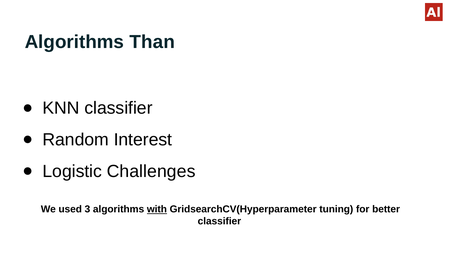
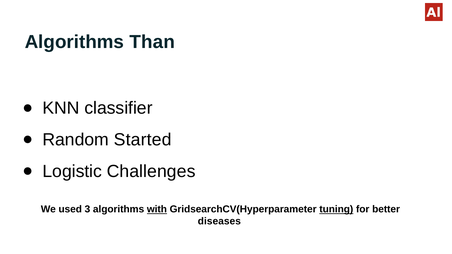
Interest: Interest -> Started
tuning underline: none -> present
classifier at (219, 222): classifier -> diseases
